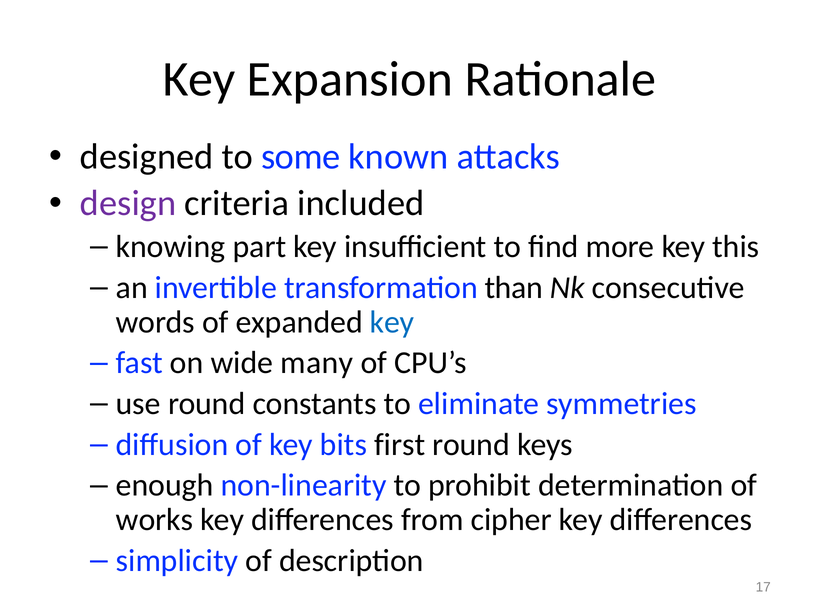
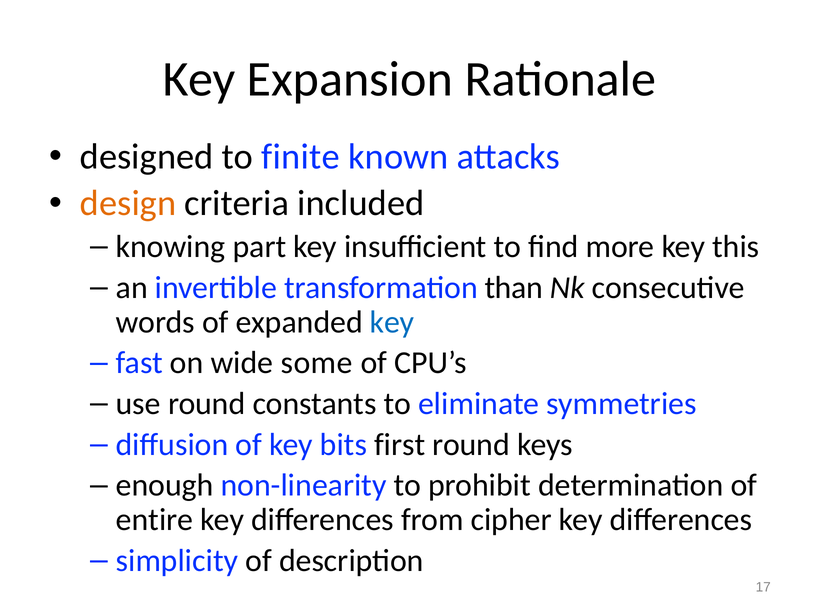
some: some -> finite
design colour: purple -> orange
many: many -> some
works: works -> entire
